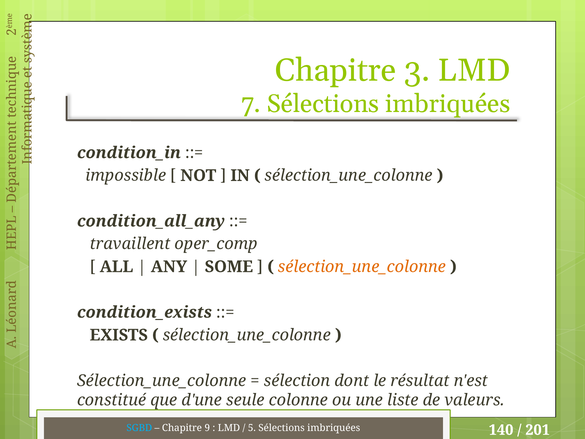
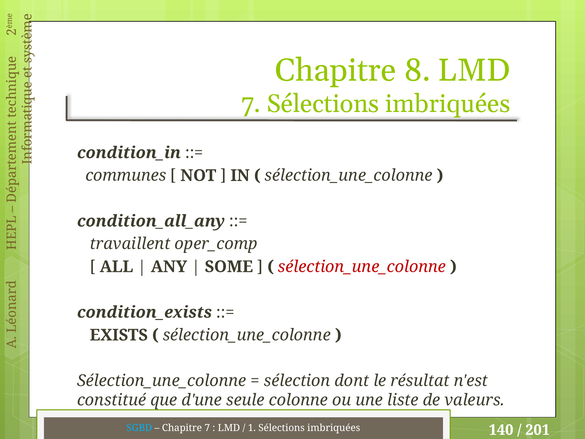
3: 3 -> 8
impossible: impossible -> communes
sélection_une_colonne at (362, 267) colour: orange -> red
Chapitre 9: 9 -> 7
5: 5 -> 1
